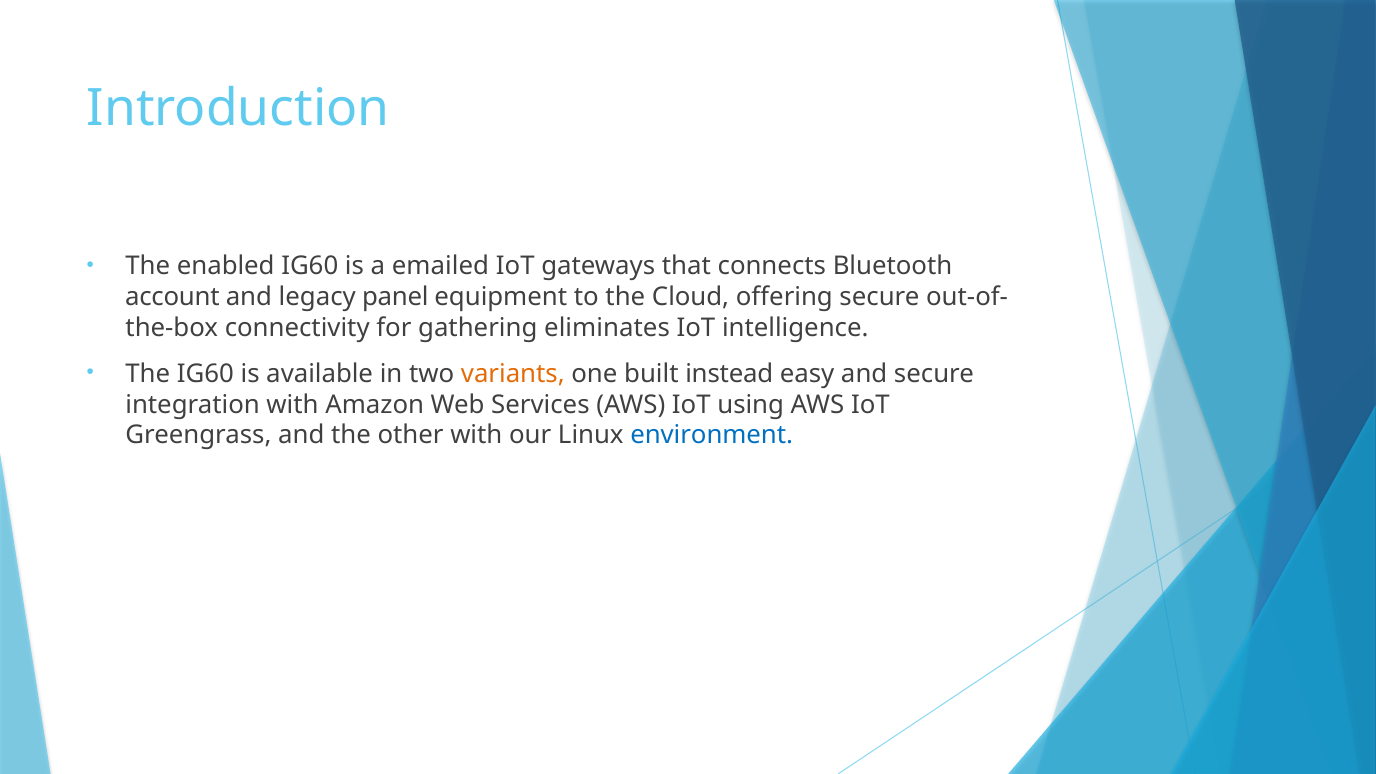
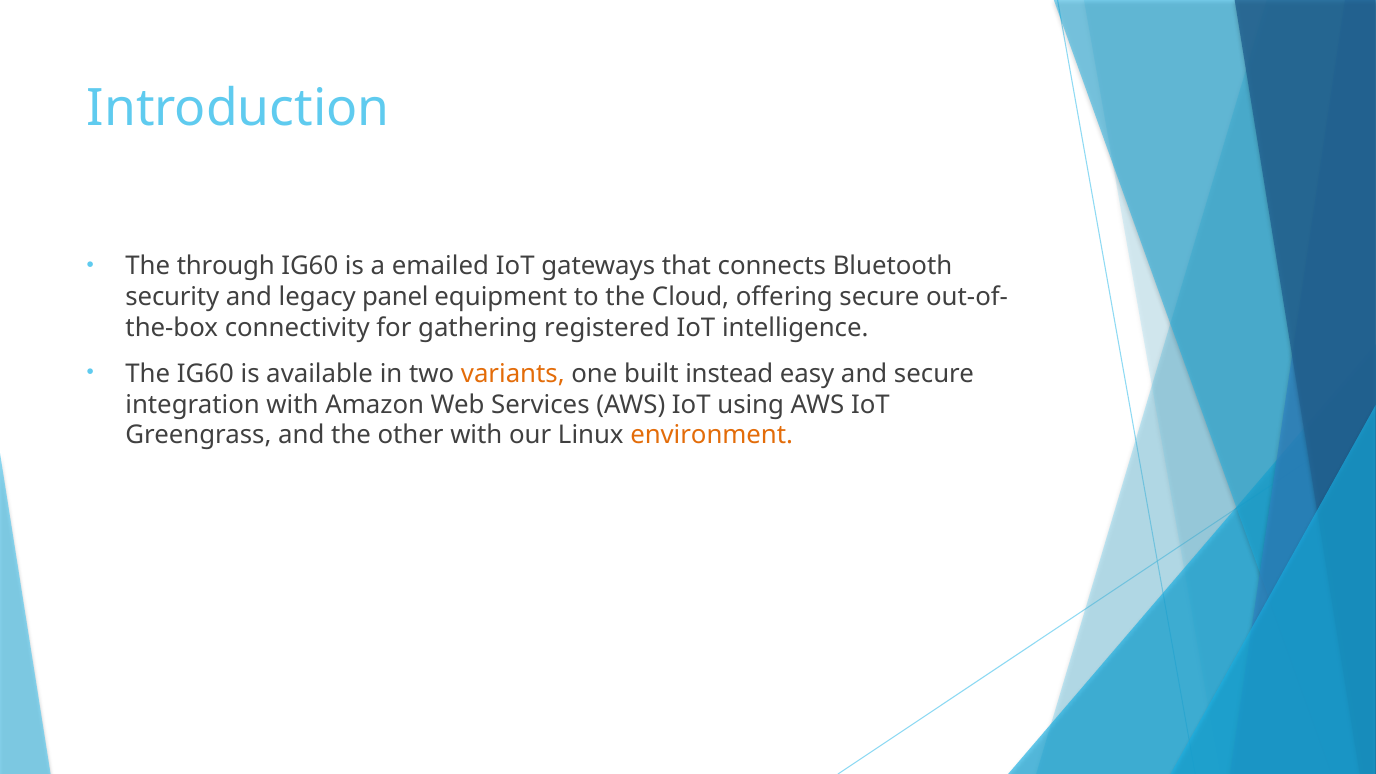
enabled: enabled -> through
account: account -> security
eliminates: eliminates -> registered
environment colour: blue -> orange
